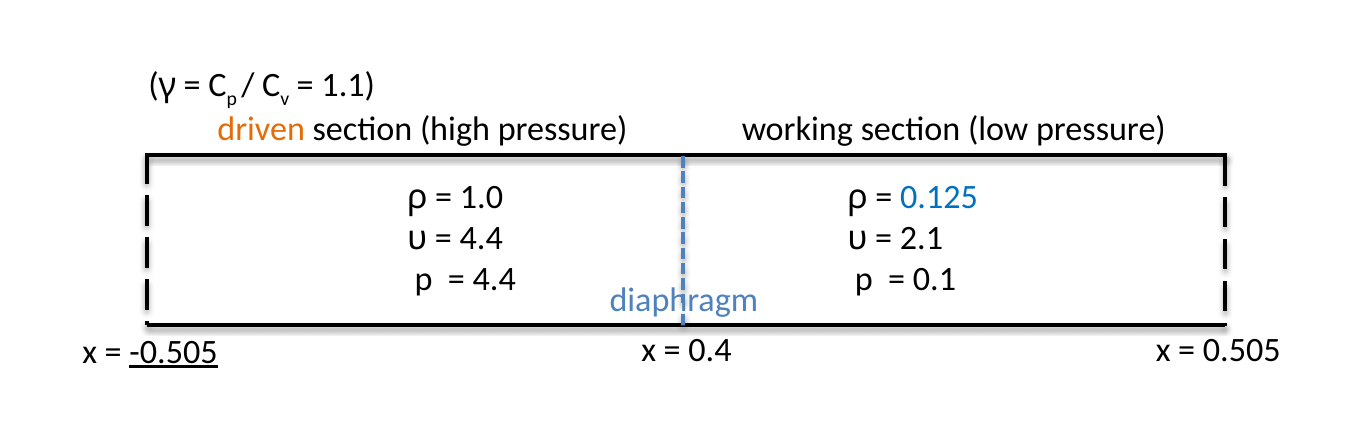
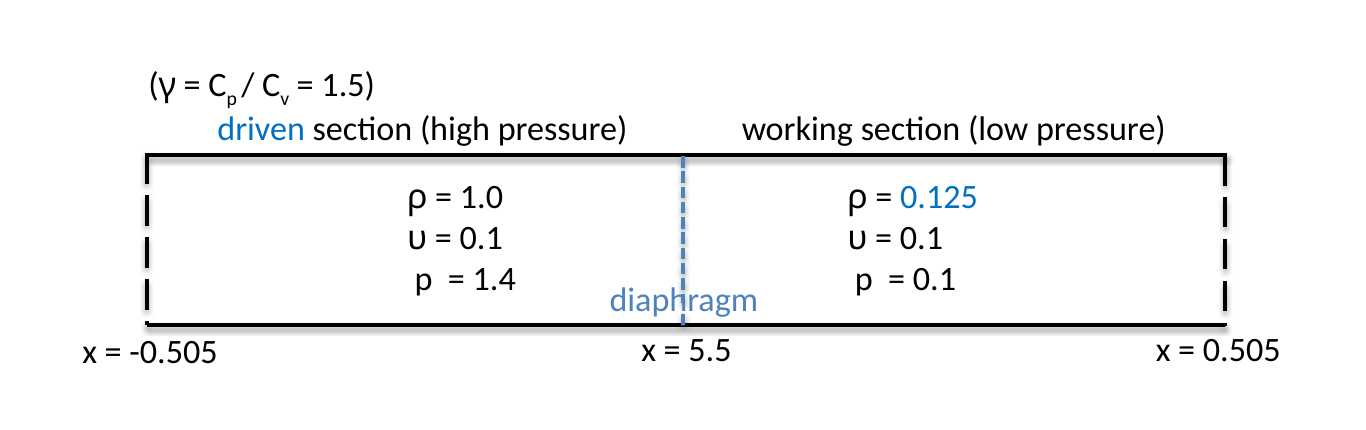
1.1: 1.1 -> 1.5
driven colour: orange -> blue
4.4 at (481, 239): 4.4 -> 0.1
2.1 at (922, 239): 2.1 -> 0.1
4.4 at (494, 280): 4.4 -> 1.4
0.4: 0.4 -> 5.5
-0.505 underline: present -> none
